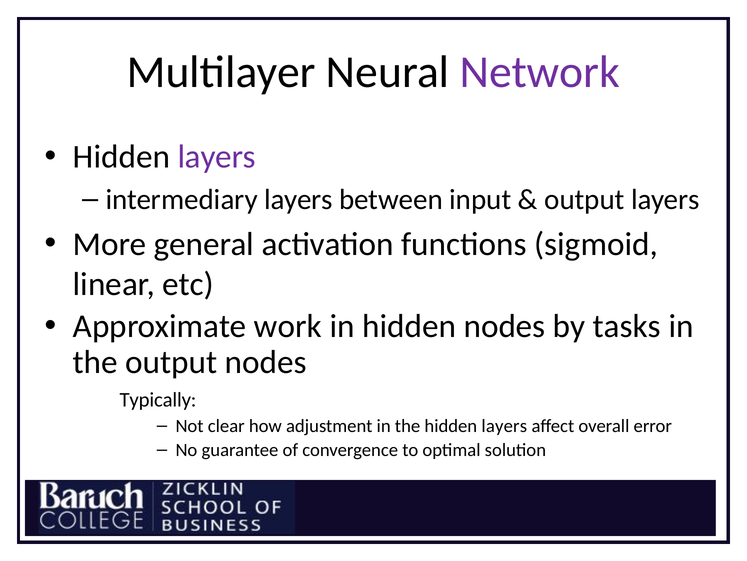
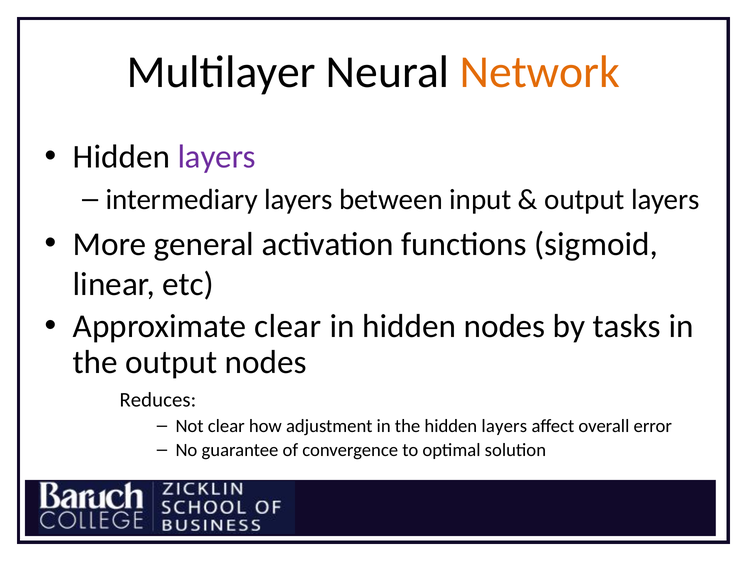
Network colour: purple -> orange
Approximate work: work -> clear
Typically: Typically -> Reduces
